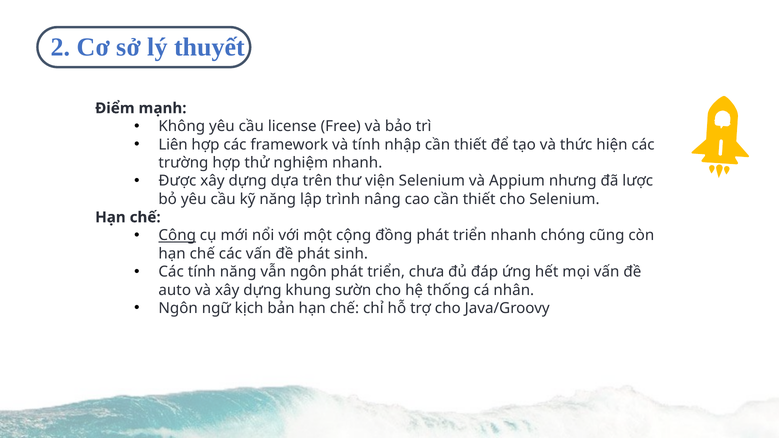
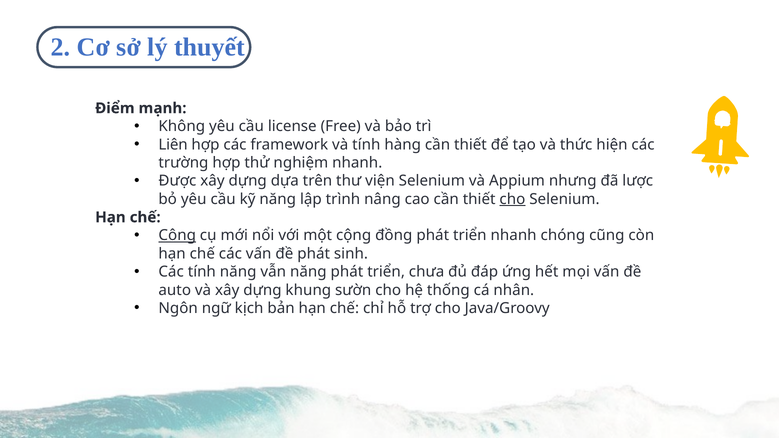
nhập: nhập -> hàng
cho at (512, 199) underline: none -> present
vẫn ngôn: ngôn -> năng
